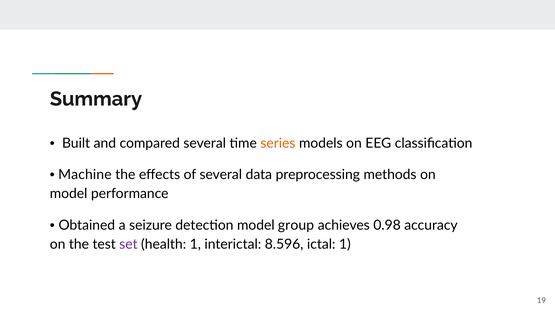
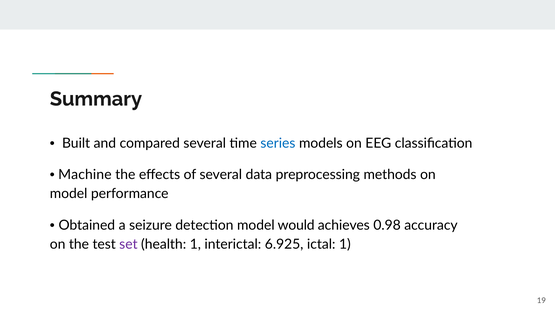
series colour: orange -> blue
group: group -> would
8.596: 8.596 -> 6.925
